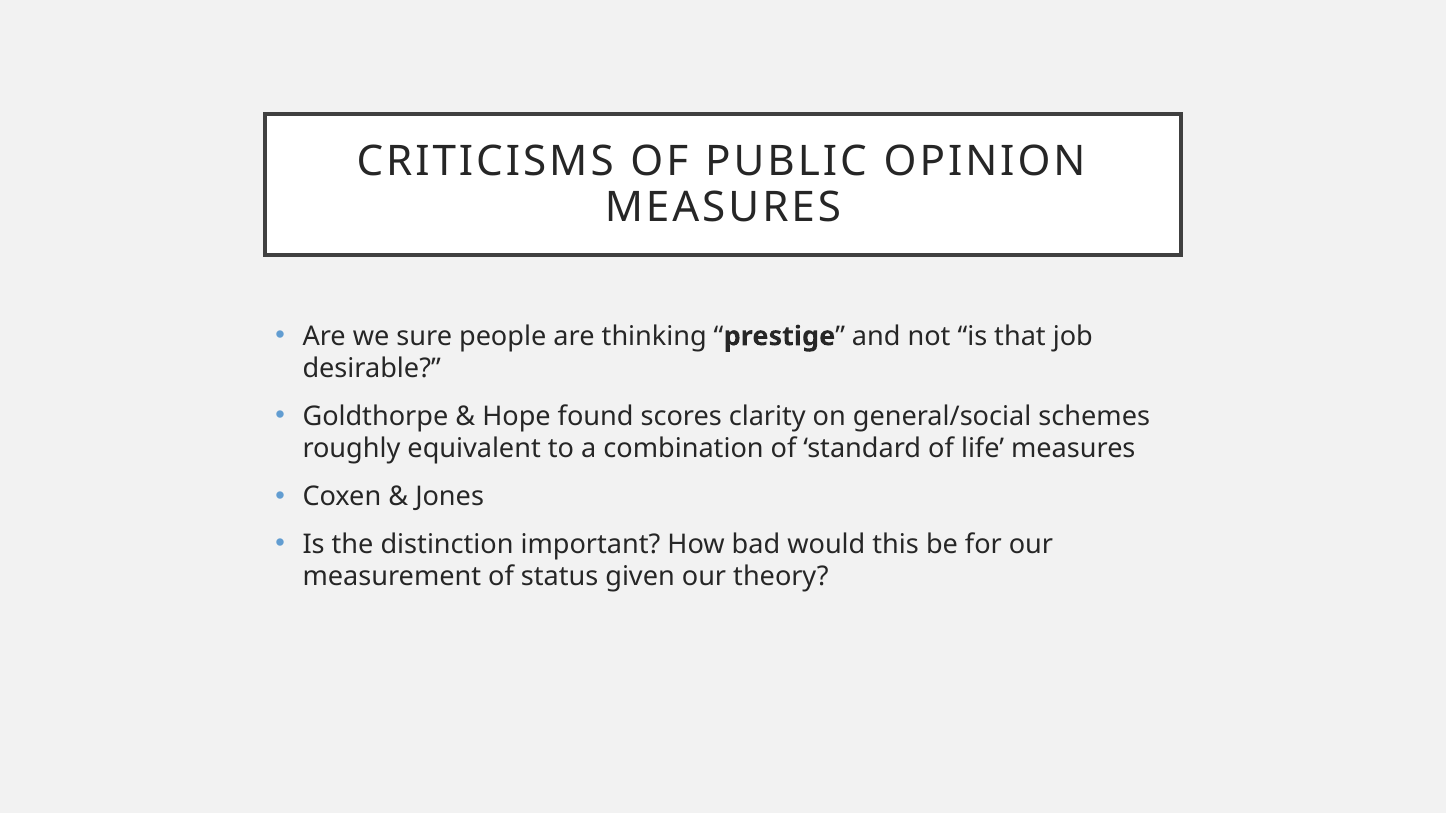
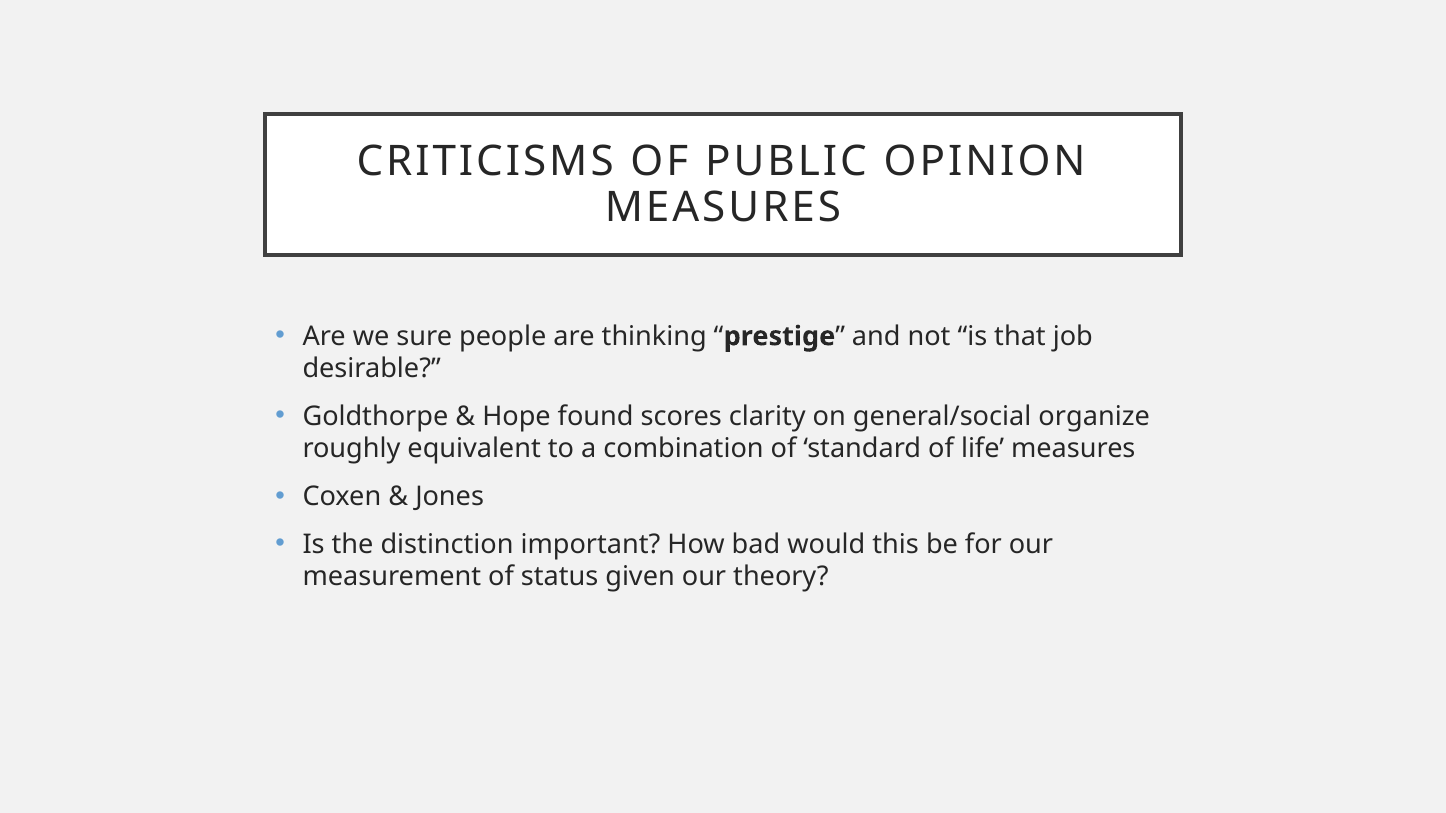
schemes: schemes -> organize
